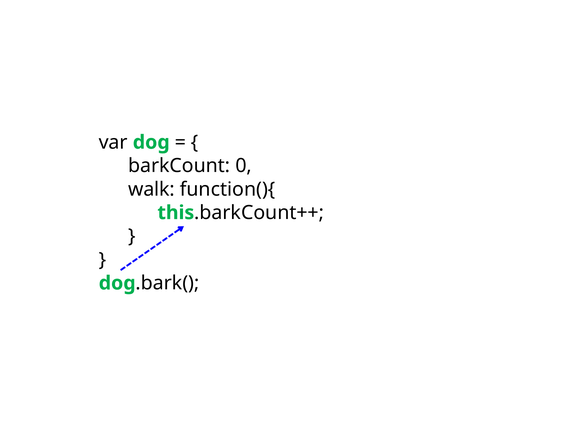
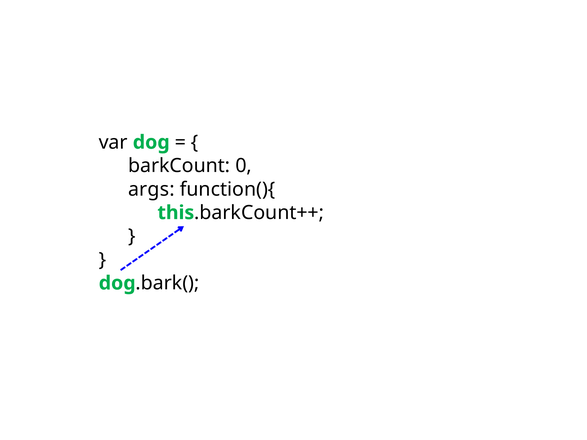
walk: walk -> args
